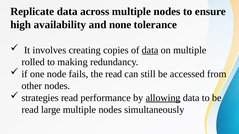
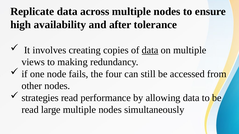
none: none -> after
rolled: rolled -> views
the read: read -> four
allowing underline: present -> none
